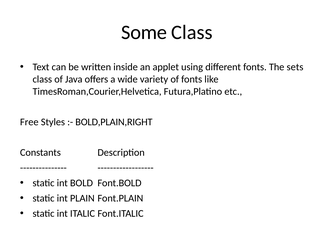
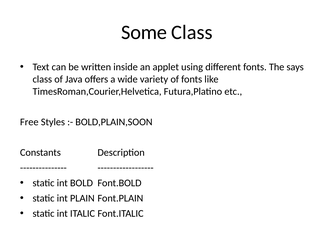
sets: sets -> says
BOLD,PLAIN,RIGHT: BOLD,PLAIN,RIGHT -> BOLD,PLAIN,SOON
